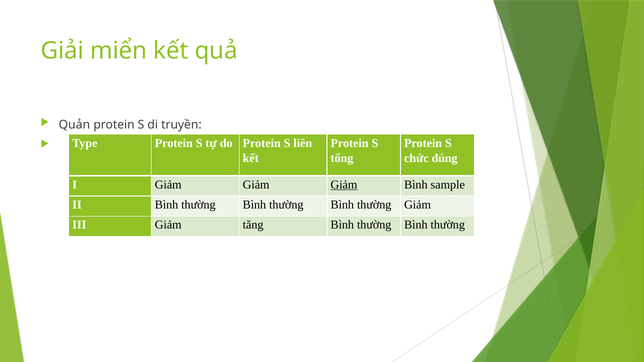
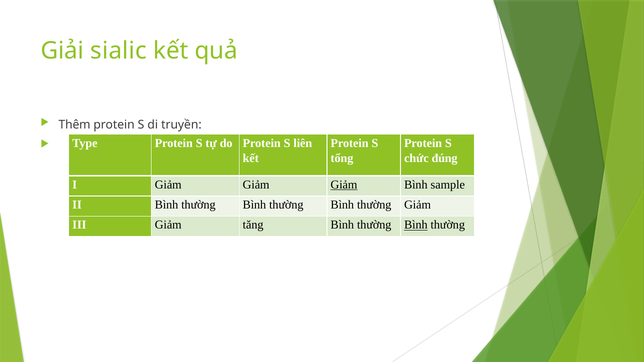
miển: miển -> sialic
Quản: Quản -> Thêm
Bình at (416, 225) underline: none -> present
